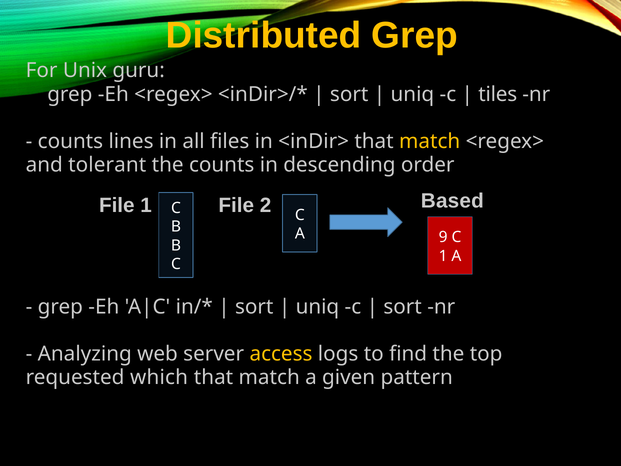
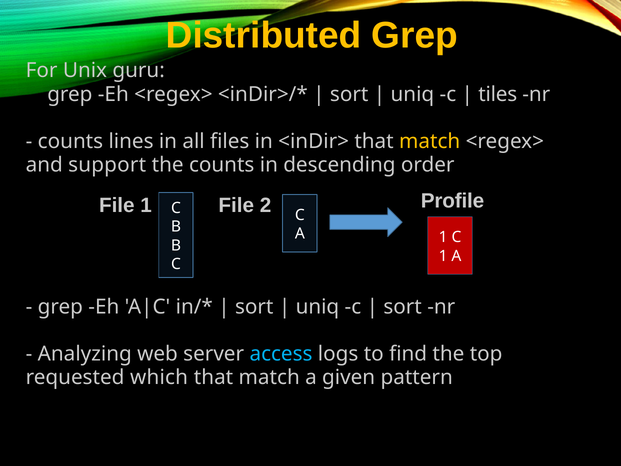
tolerant: tolerant -> support
Based: Based -> Profile
A 9: 9 -> 1
access colour: yellow -> light blue
